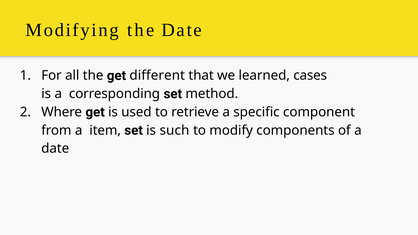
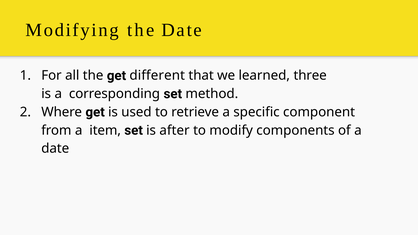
cases: cases -> three
such: such -> after
